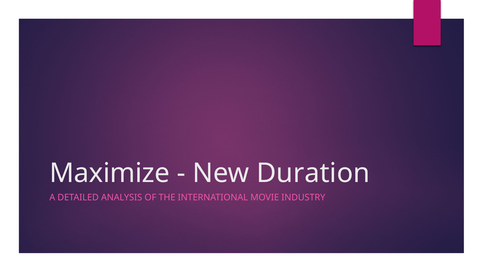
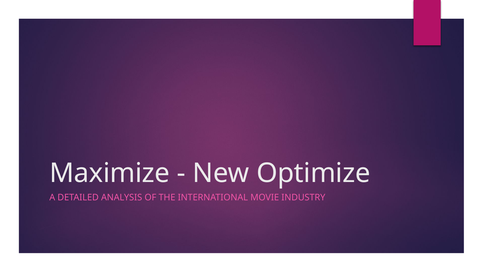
Duration: Duration -> Optimize
